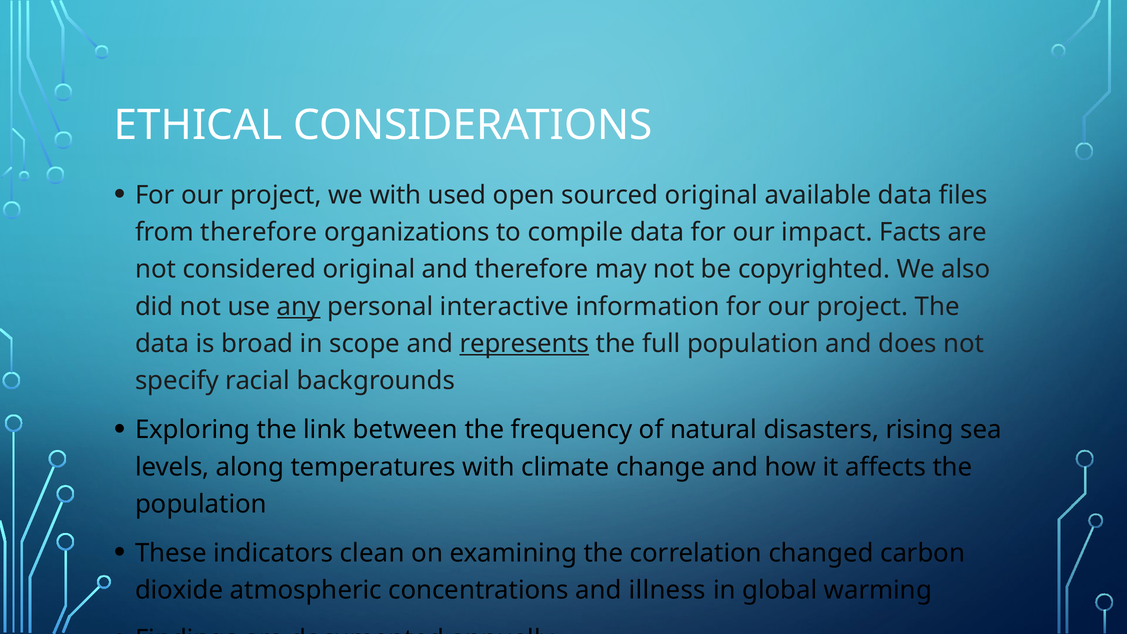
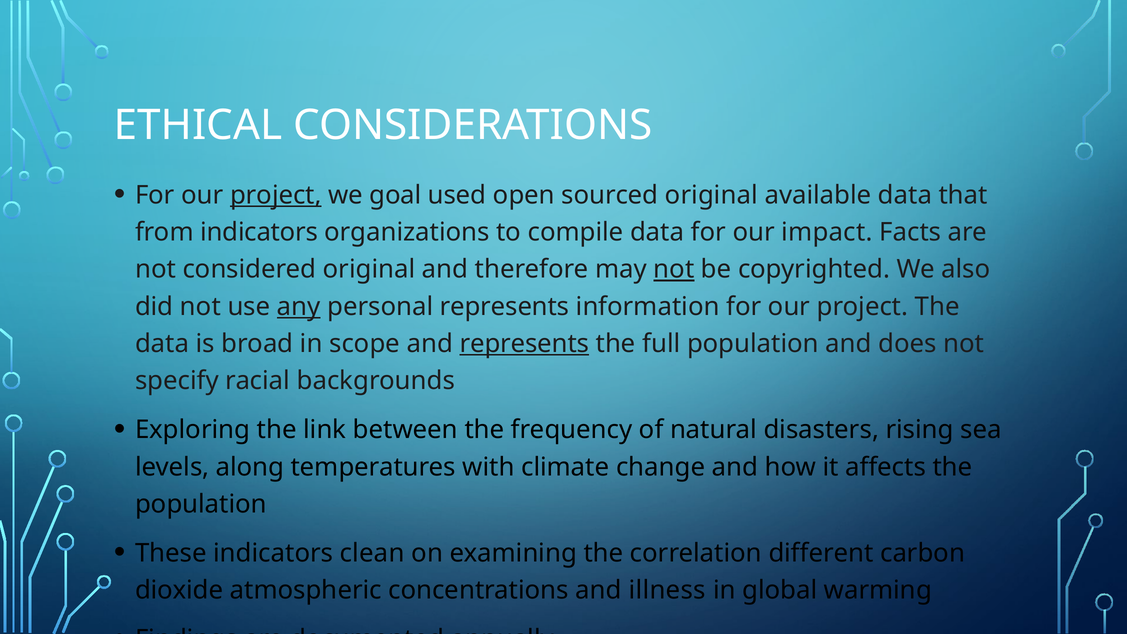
project at (276, 195) underline: none -> present
we with: with -> goal
files: files -> that
from therefore: therefore -> indicators
not at (674, 269) underline: none -> present
personal interactive: interactive -> represents
changed: changed -> different
